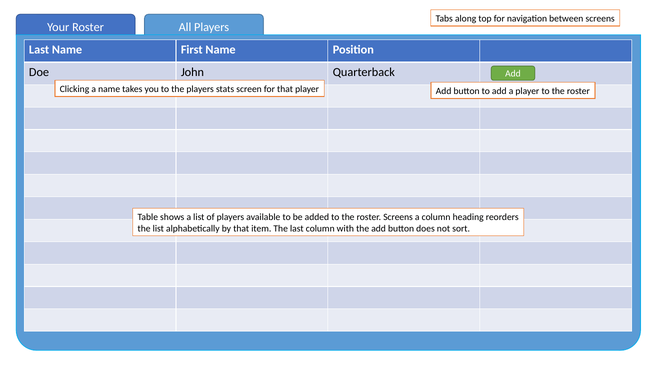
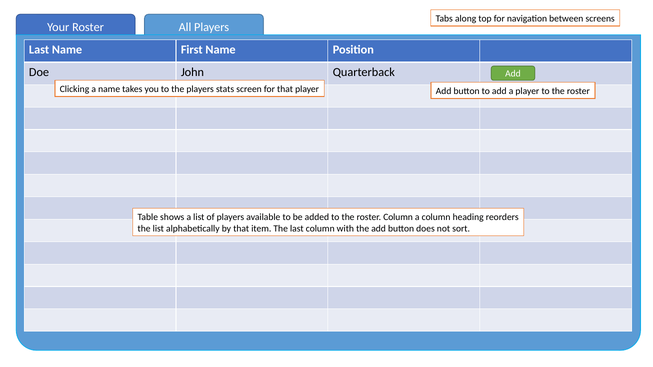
roster Screens: Screens -> Column
